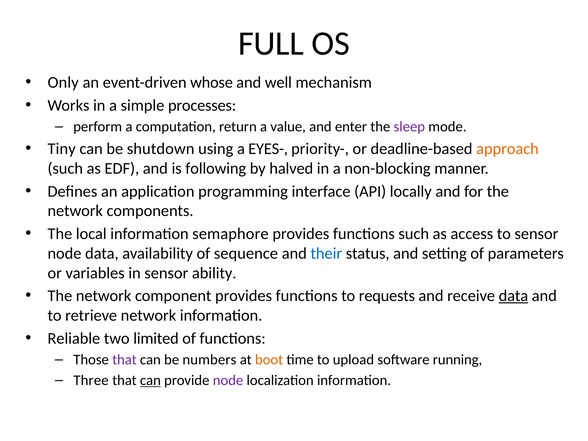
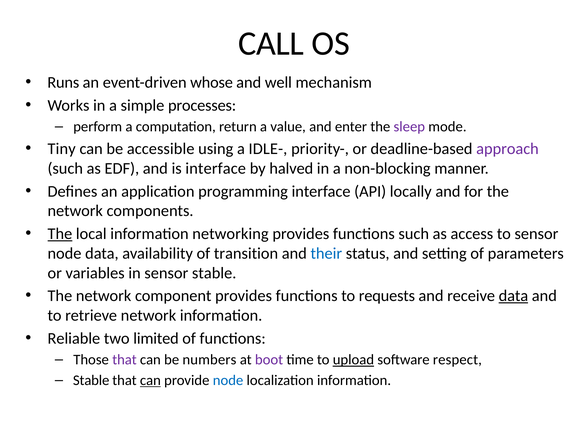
FULL: FULL -> CALL
Only: Only -> Runs
shutdown: shutdown -> accessible
EYES-: EYES- -> IDLE-
approach colour: orange -> purple
is following: following -> interface
The at (60, 234) underline: none -> present
semaphore: semaphore -> networking
sequence: sequence -> transition
sensor ability: ability -> stable
boot colour: orange -> purple
upload underline: none -> present
running: running -> respect
Three at (91, 380): Three -> Stable
node at (228, 380) colour: purple -> blue
